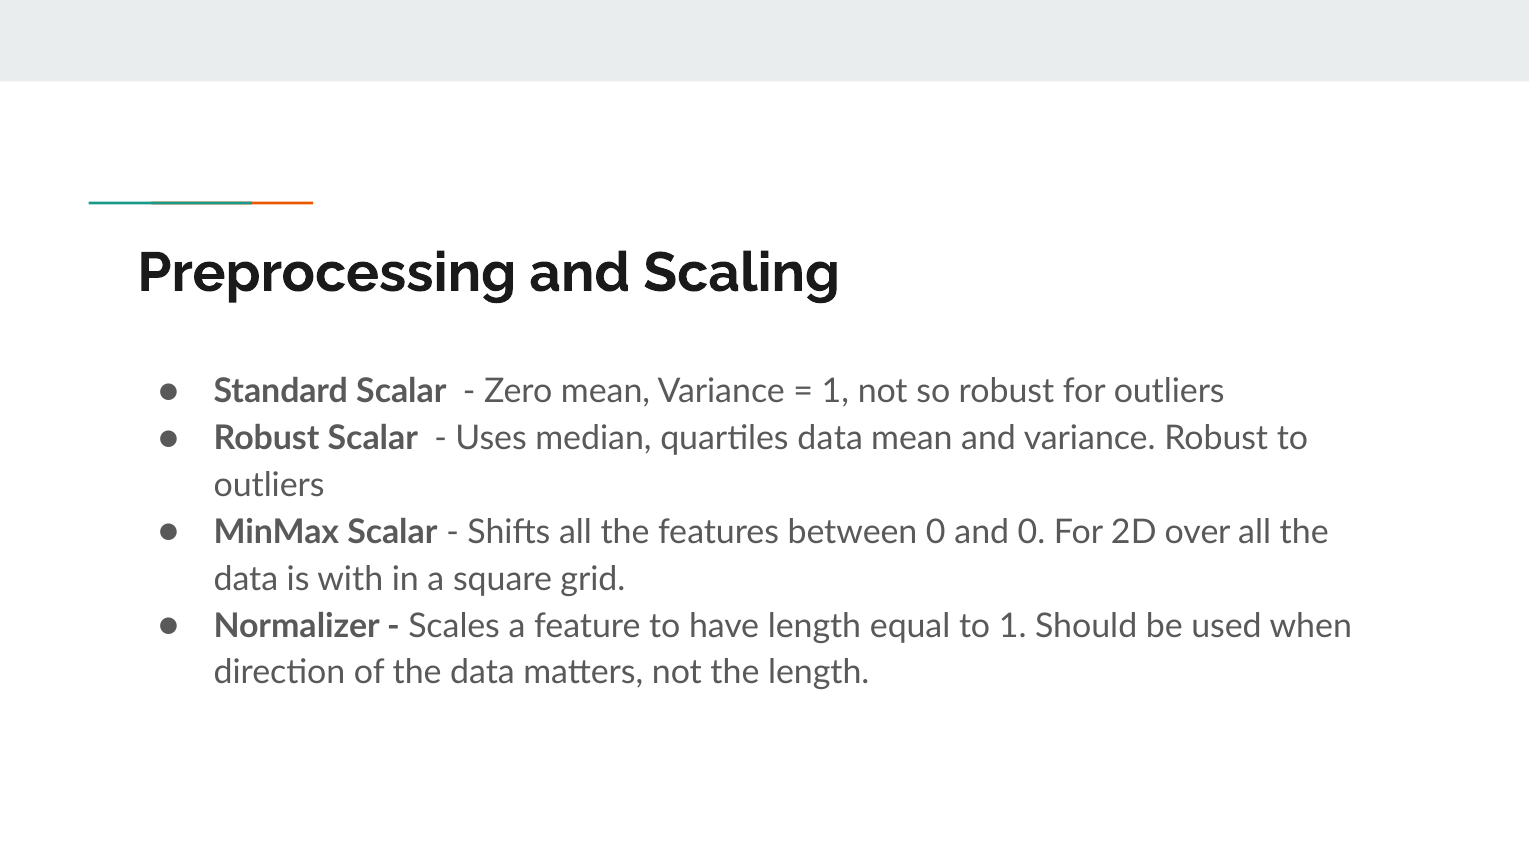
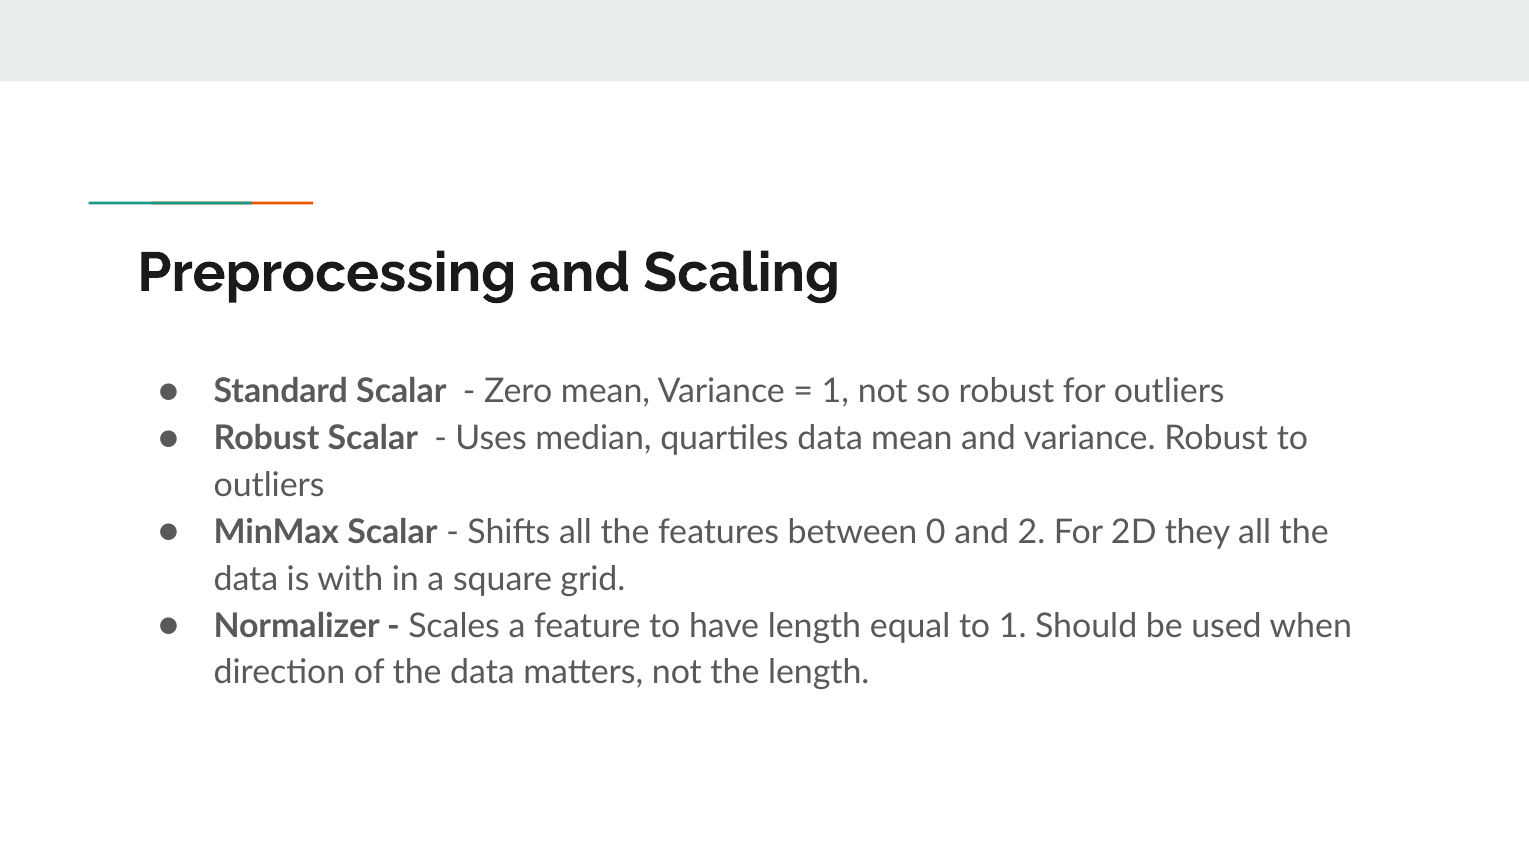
and 0: 0 -> 2
over: over -> they
